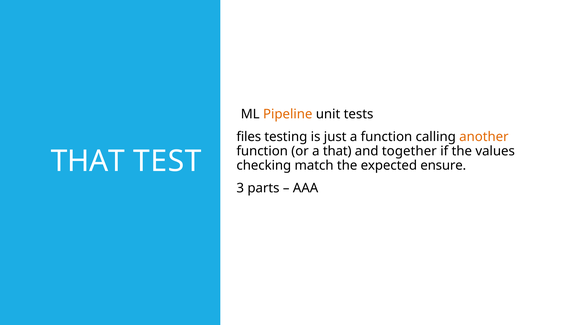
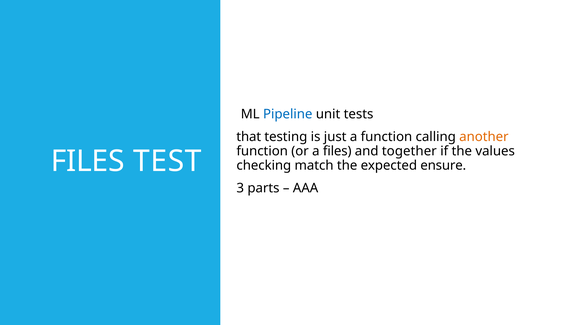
Pipeline colour: orange -> blue
files: files -> that
a that: that -> files
THAT at (88, 161): THAT -> FILES
